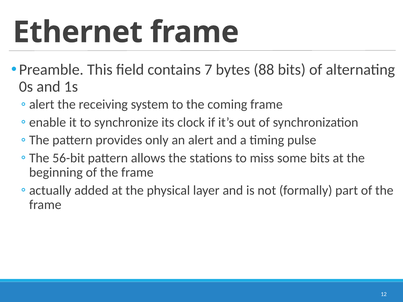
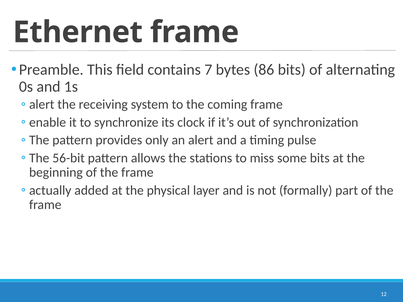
88: 88 -> 86
